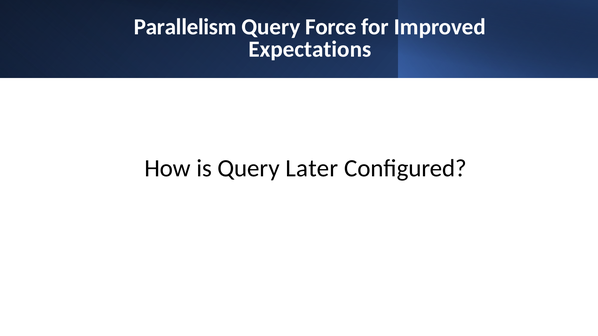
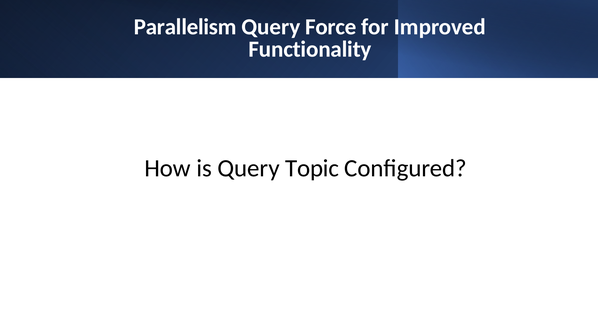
Expectations: Expectations -> Functionality
Later: Later -> Topic
